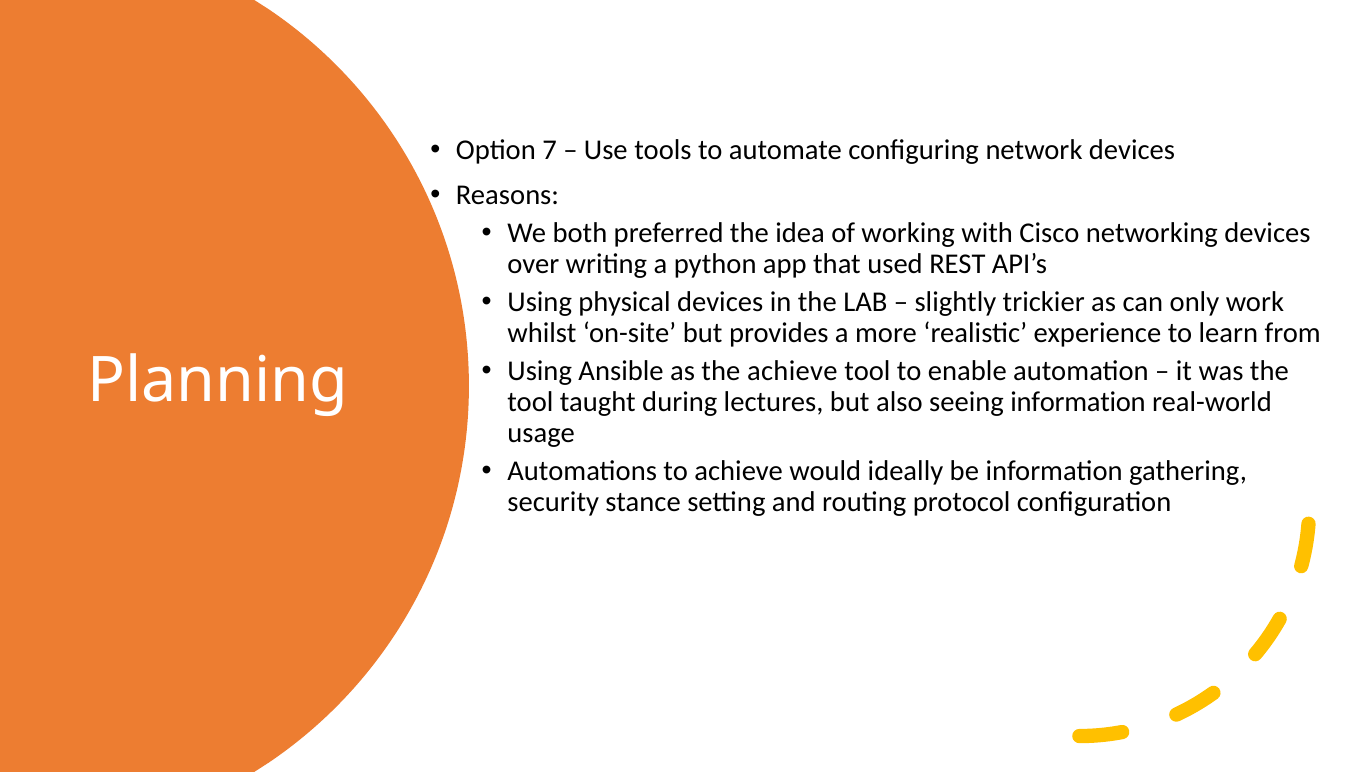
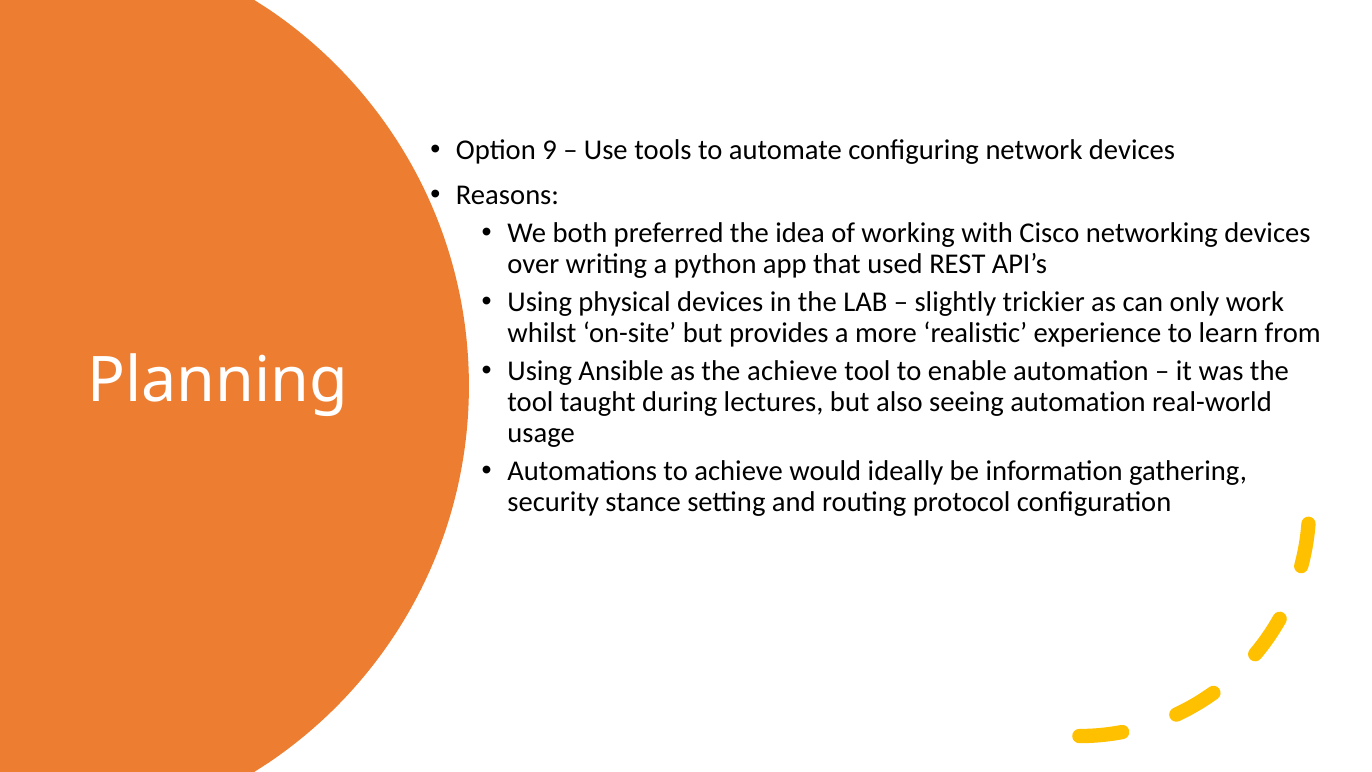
7: 7 -> 9
seeing information: information -> automation
